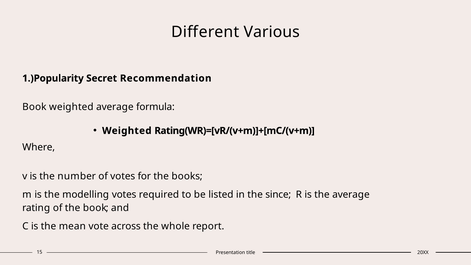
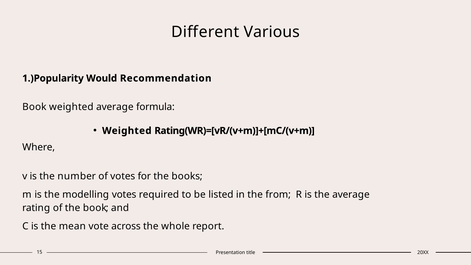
Secret: Secret -> Would
since: since -> from
